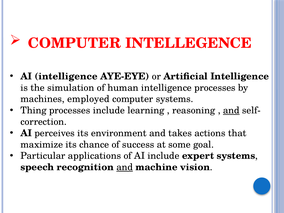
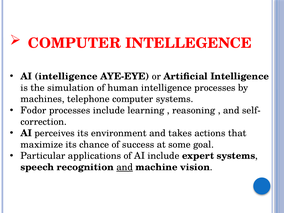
employed: employed -> telephone
Thing: Thing -> Fodor
and at (231, 110) underline: present -> none
